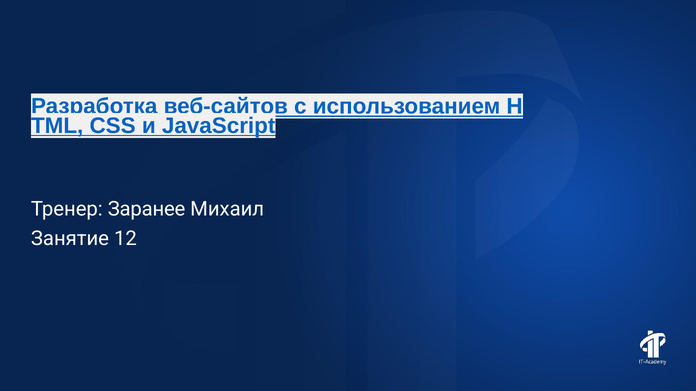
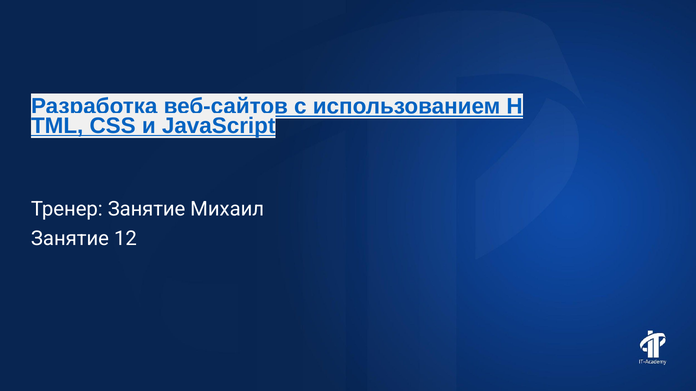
Тренер Заранее: Заранее -> Занятие
